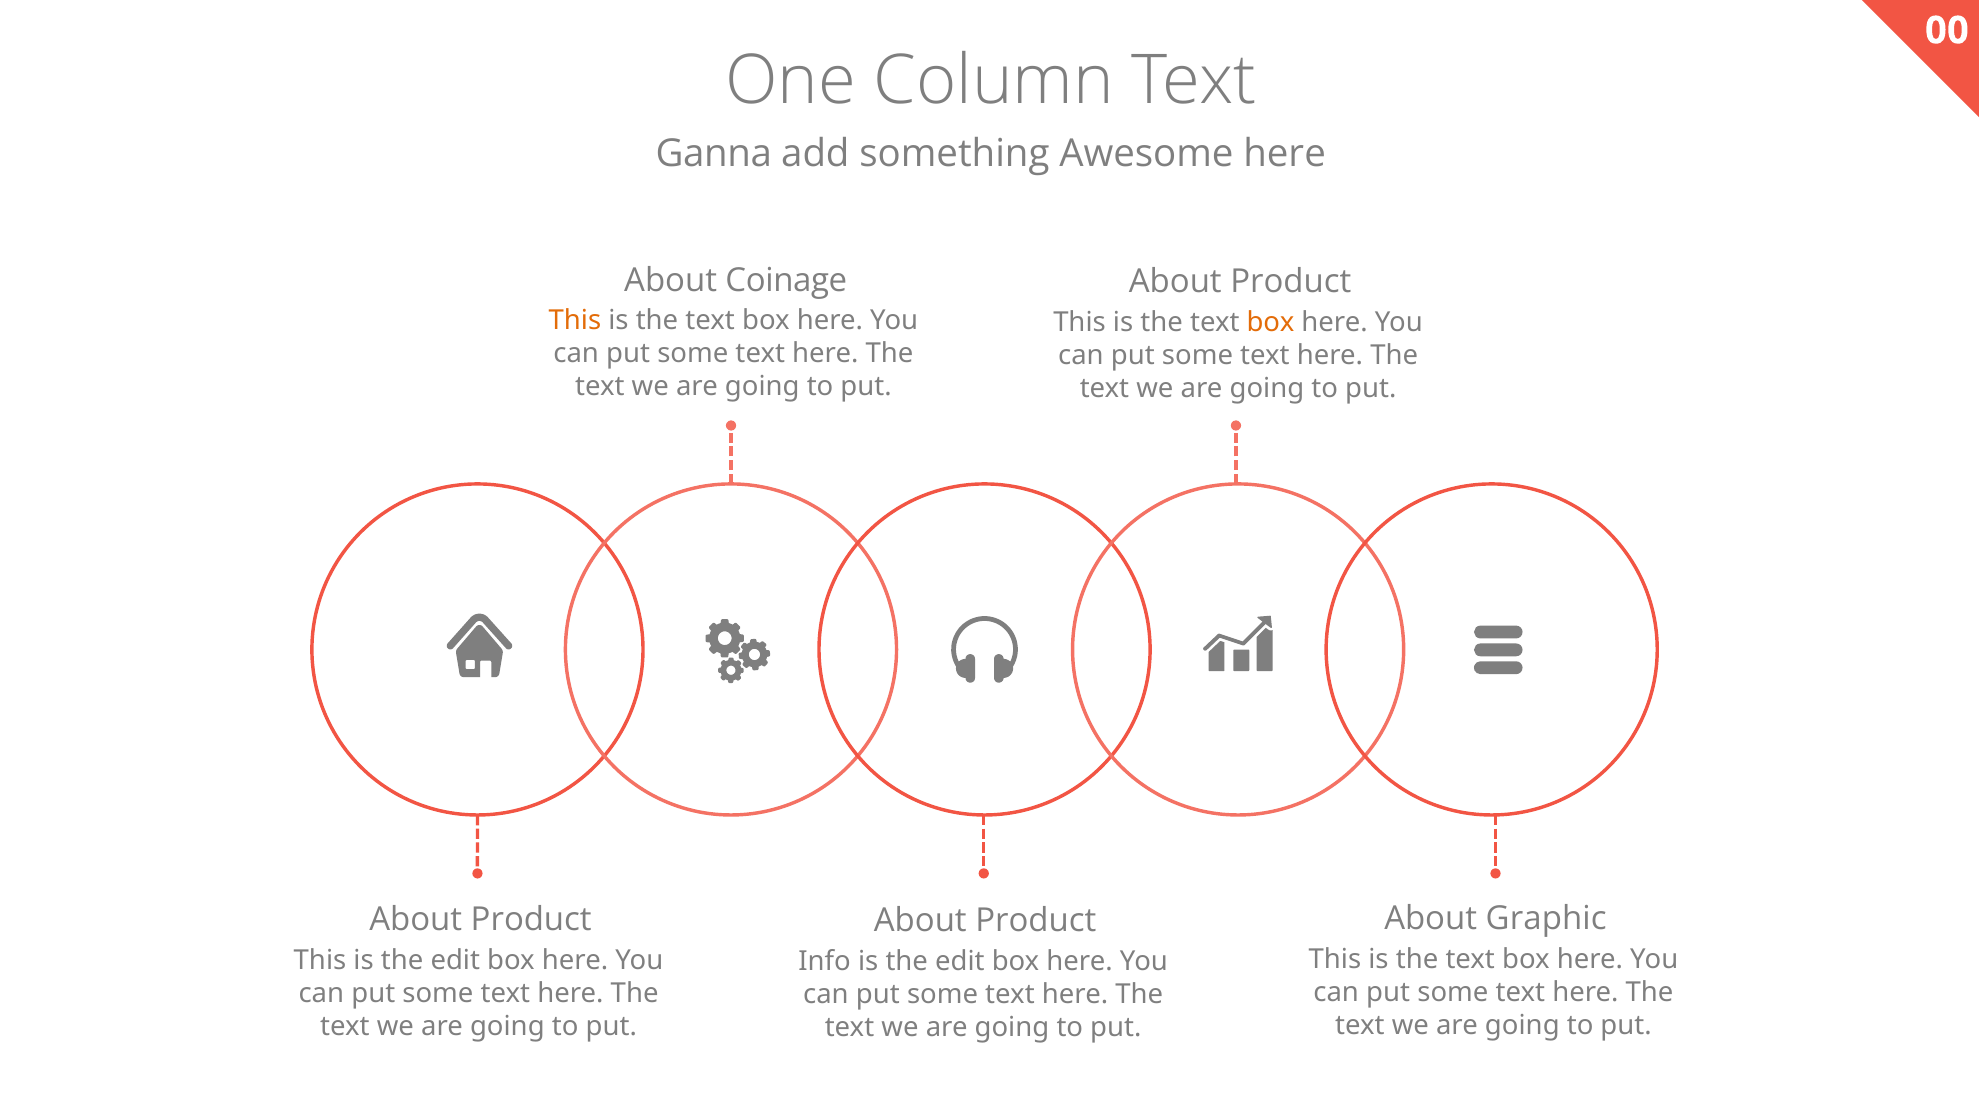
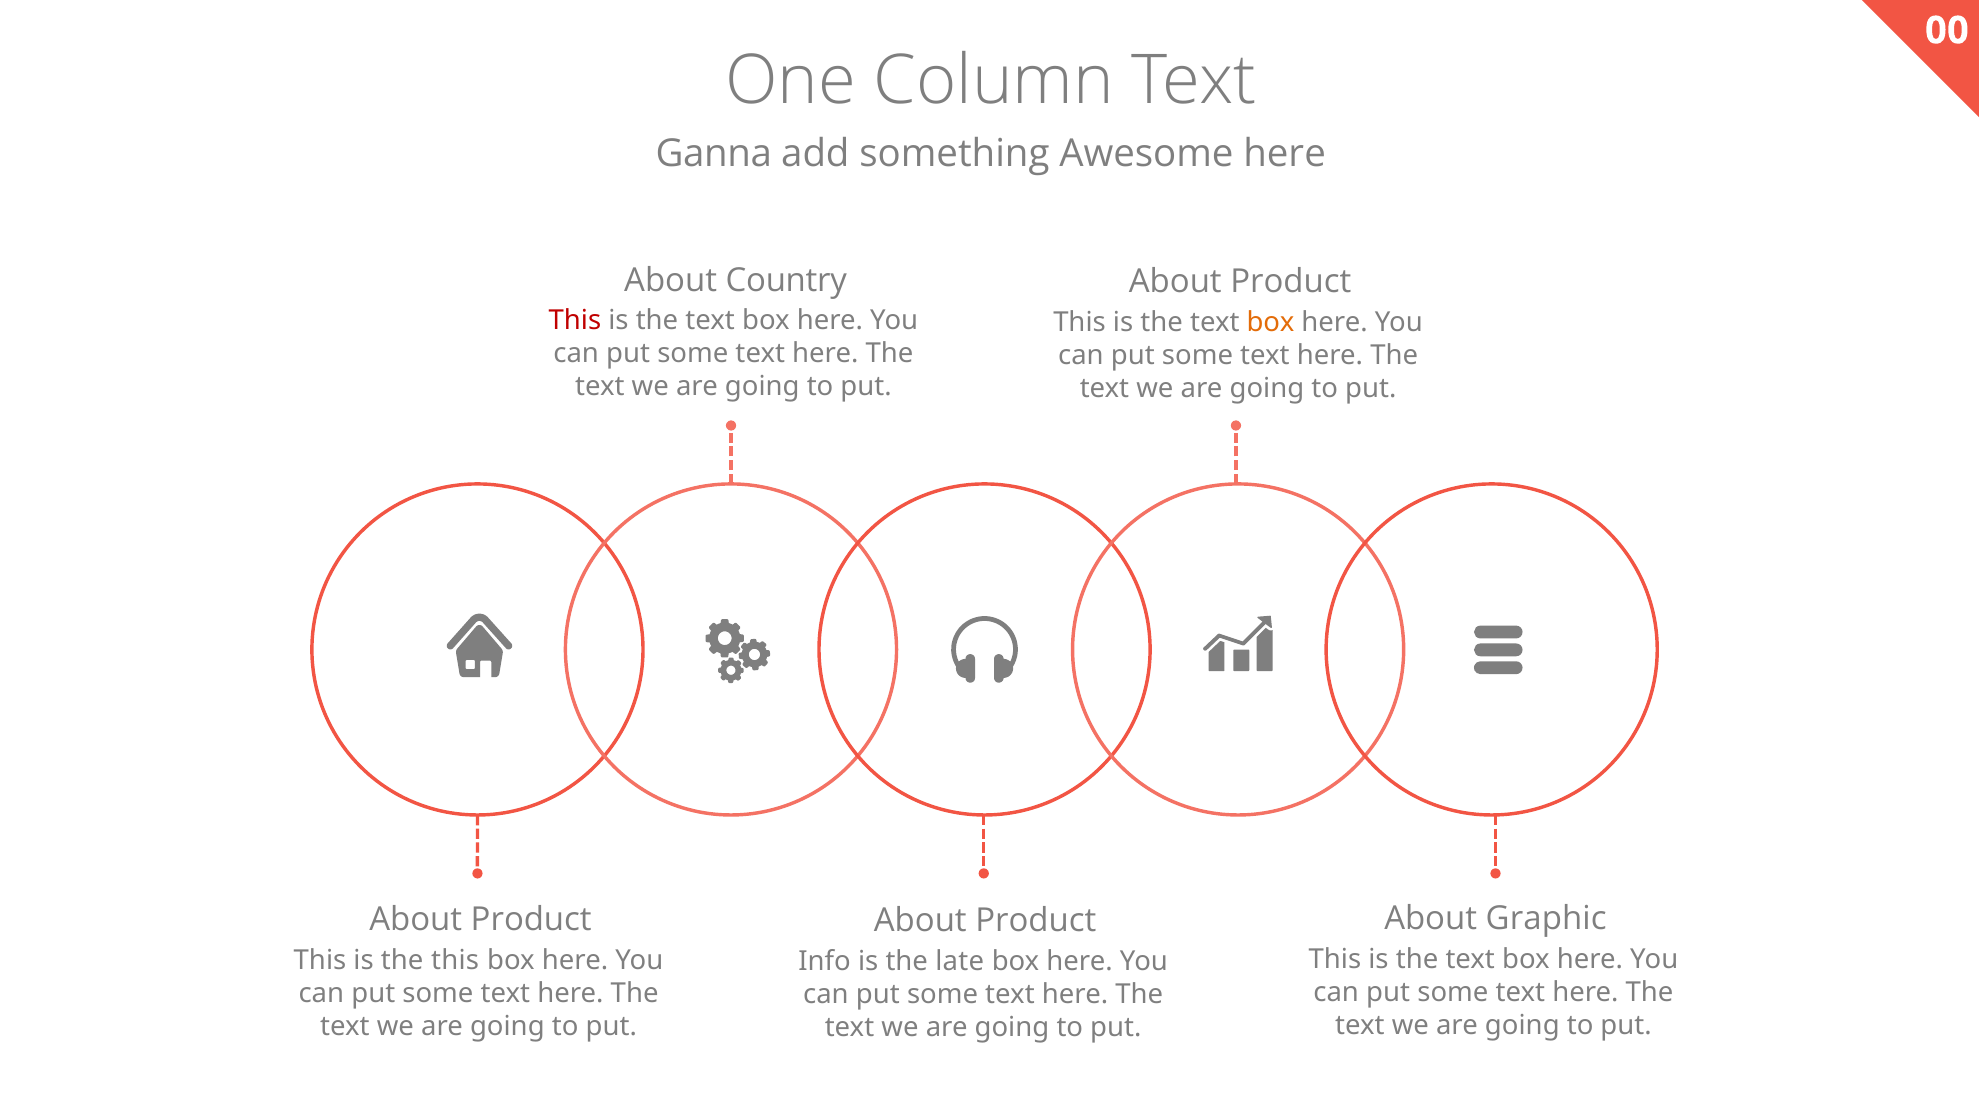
Coinage: Coinage -> Country
This at (575, 321) colour: orange -> red
This is the edit: edit -> this
edit at (960, 961): edit -> late
